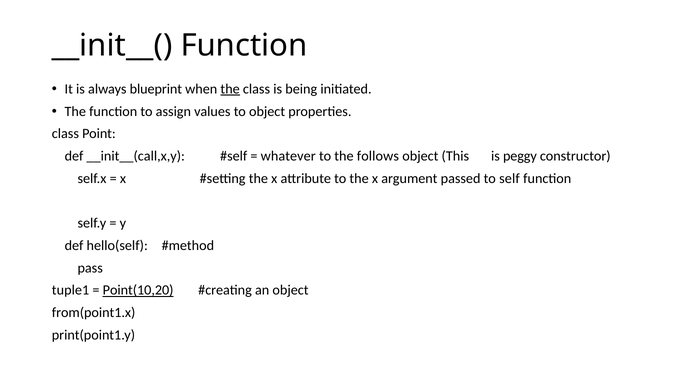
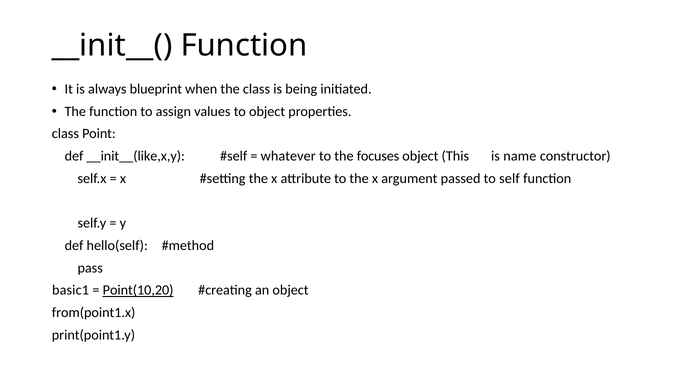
the at (230, 89) underline: present -> none
__init__(call,x,y: __init__(call,x,y -> __init__(like,x,y
follows: follows -> focuses
peggy: peggy -> name
tuple1: tuple1 -> basic1
